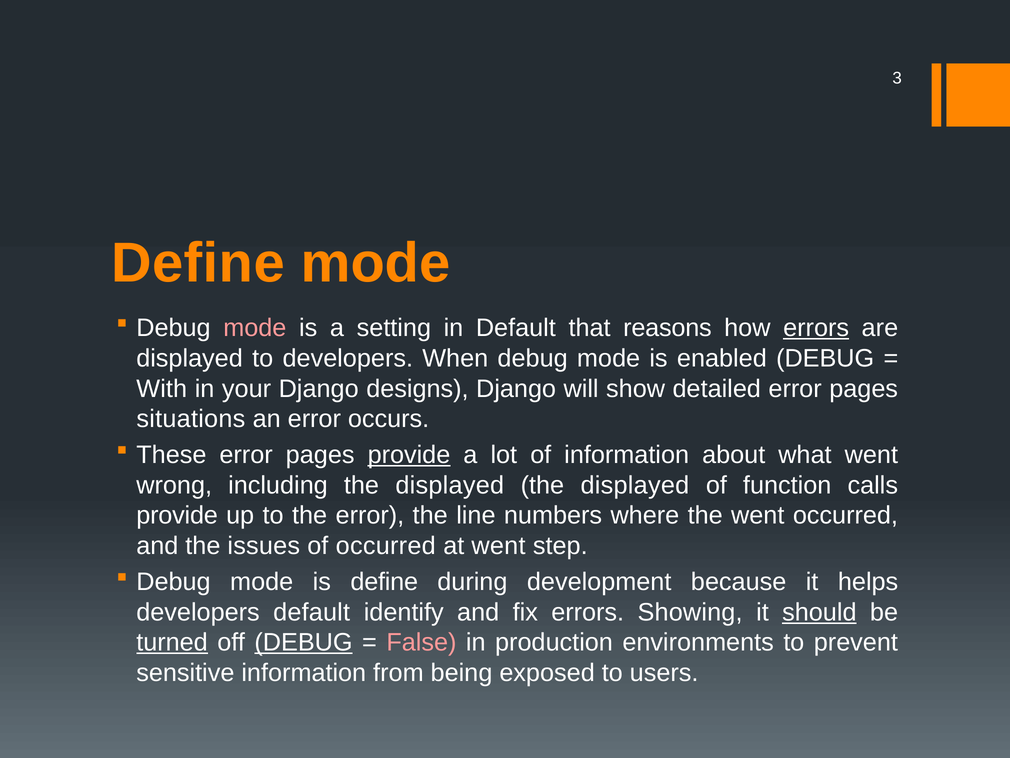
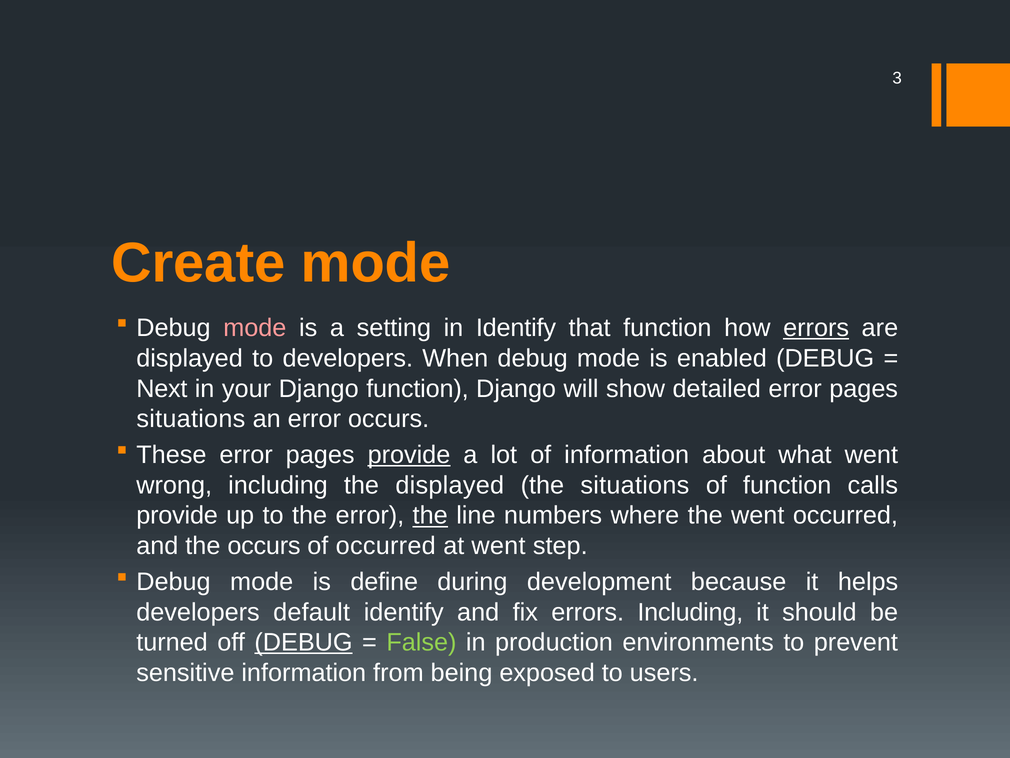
Define at (198, 263): Define -> Create
in Default: Default -> Identify
that reasons: reasons -> function
With: With -> Next
Django designs: designs -> function
displayed at (635, 485): displayed -> situations
the at (430, 515) underline: none -> present
the issues: issues -> occurs
errors Showing: Showing -> Including
should underline: present -> none
turned underline: present -> none
False colour: pink -> light green
